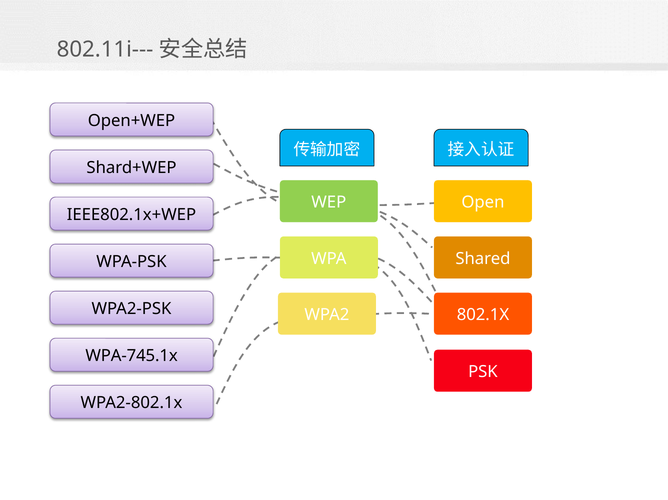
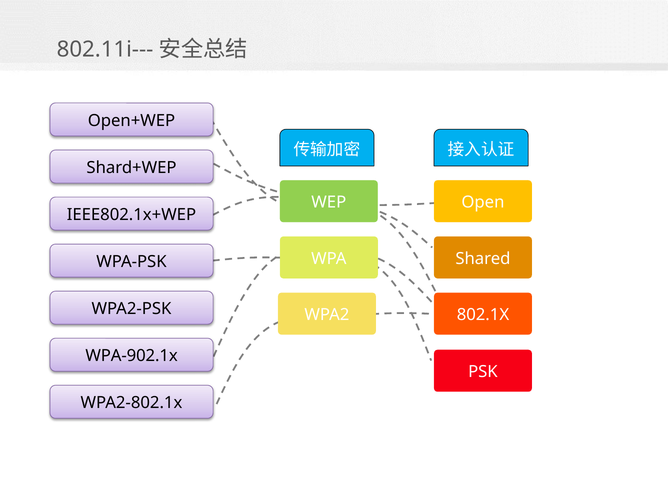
WPA-745.1x: WPA-745.1x -> WPA-902.1x
